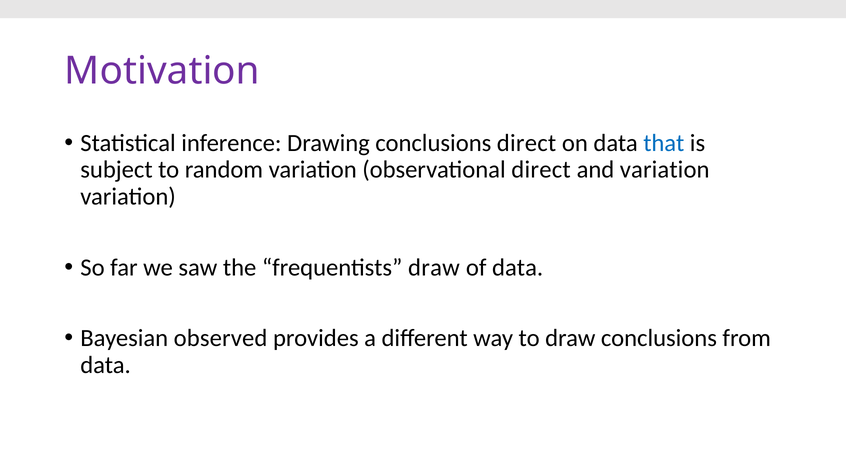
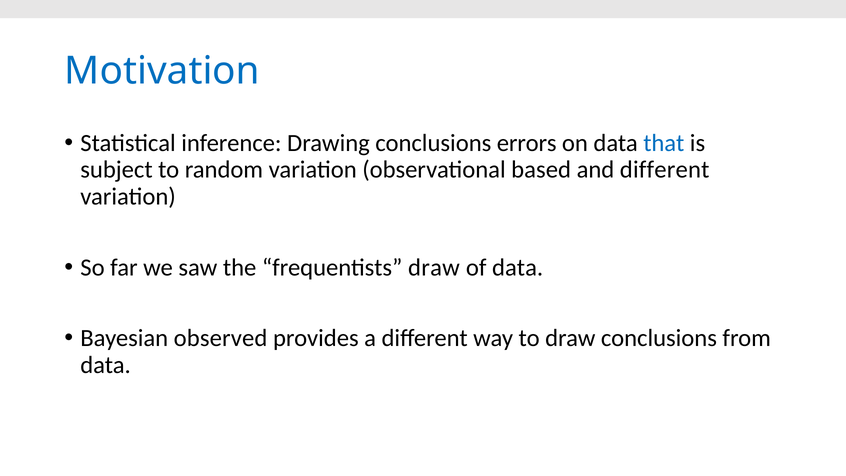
Motivation colour: purple -> blue
conclusions direct: direct -> errors
observational direct: direct -> based
and variation: variation -> different
